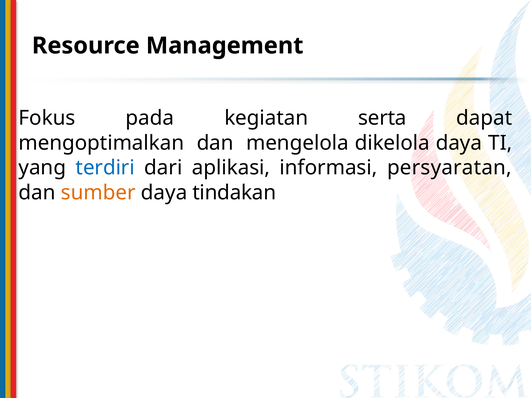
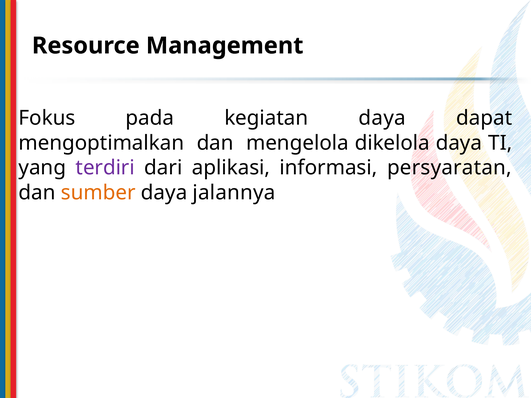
kegiatan serta: serta -> daya
terdiri colour: blue -> purple
tindakan: tindakan -> jalannya
